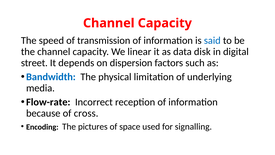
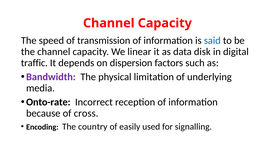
street: street -> traffic
Bandwidth colour: blue -> purple
Flow-rate: Flow-rate -> Onto-rate
pictures: pictures -> country
space: space -> easily
